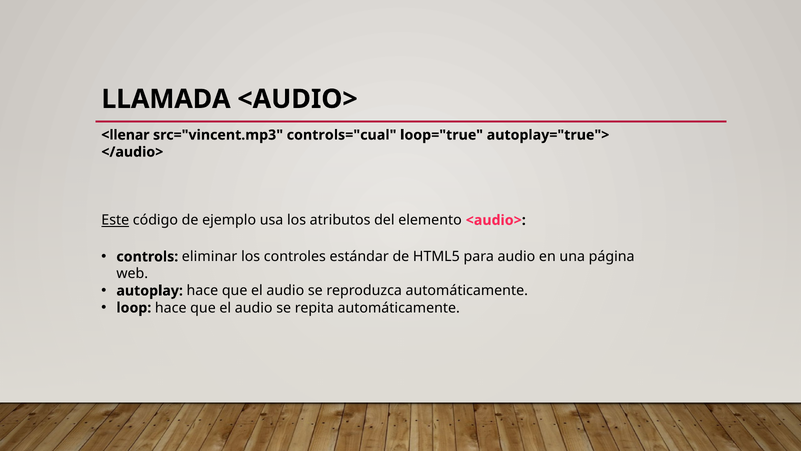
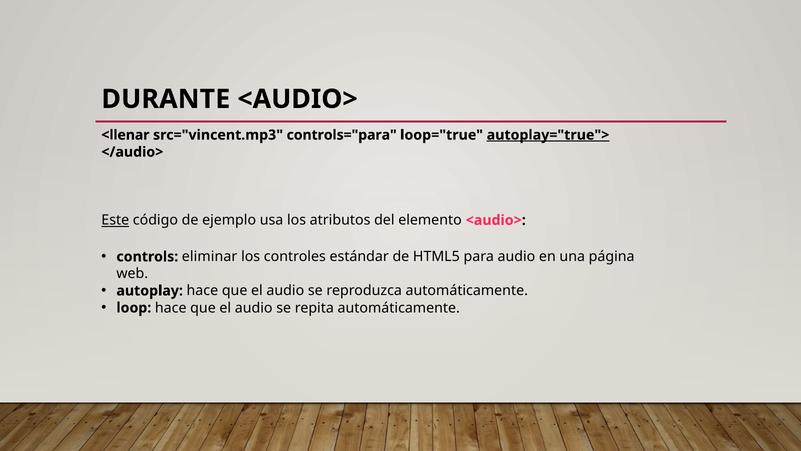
LLAMADA: LLAMADA -> DURANTE
controls="cual: controls="cual -> controls="para
autoplay="true"> underline: none -> present
